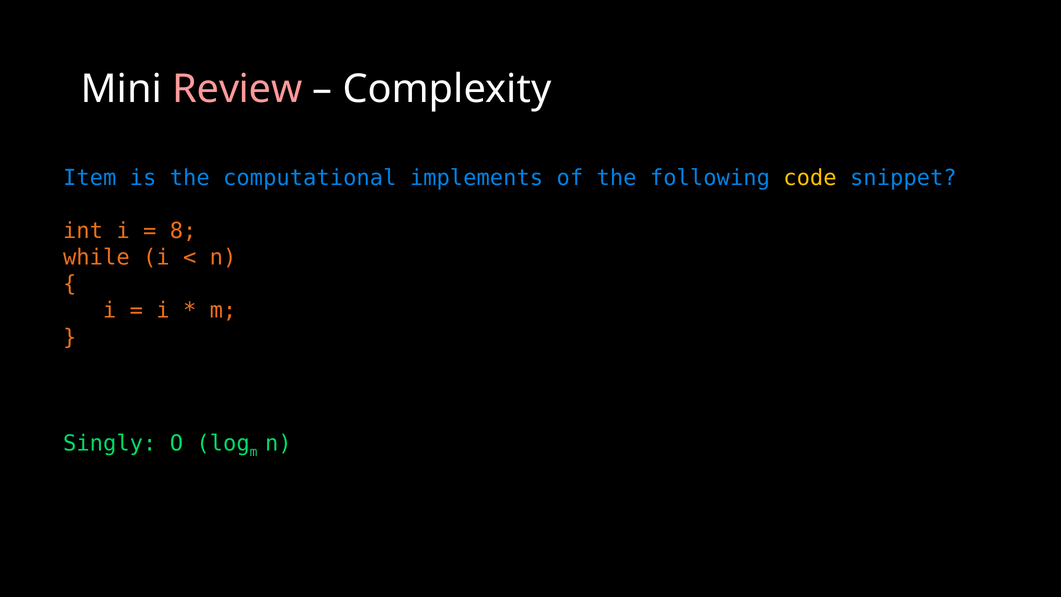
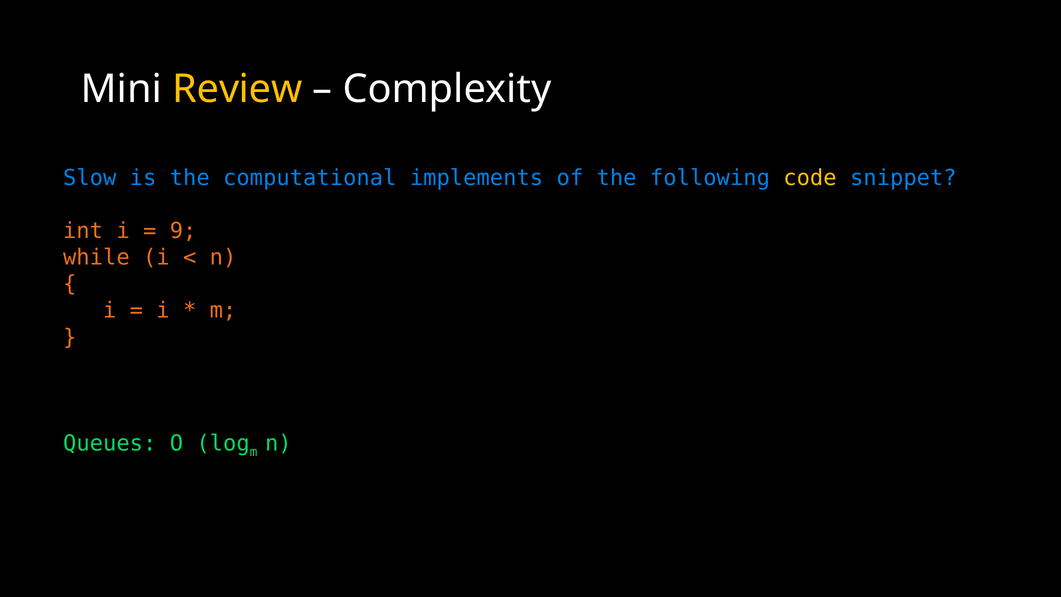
Review colour: pink -> yellow
Item: Item -> Slow
8: 8 -> 9
Singly: Singly -> Queues
